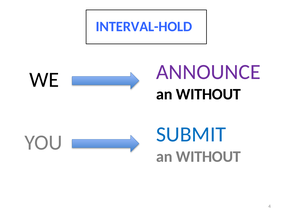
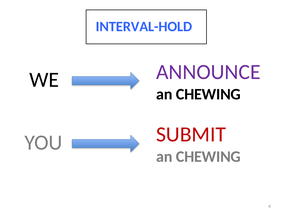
WITHOUT at (208, 94): WITHOUT -> CHEWING
SUBMIT colour: blue -> red
WITHOUT at (208, 157): WITHOUT -> CHEWING
